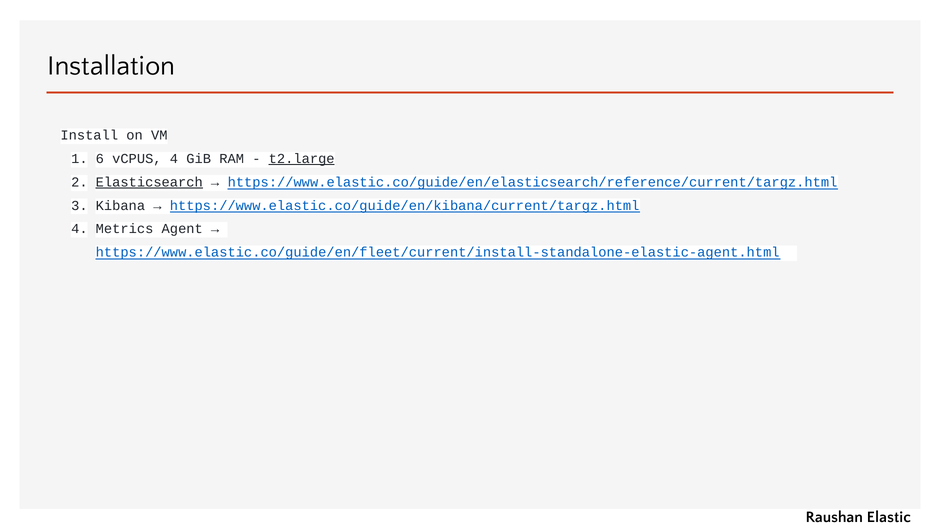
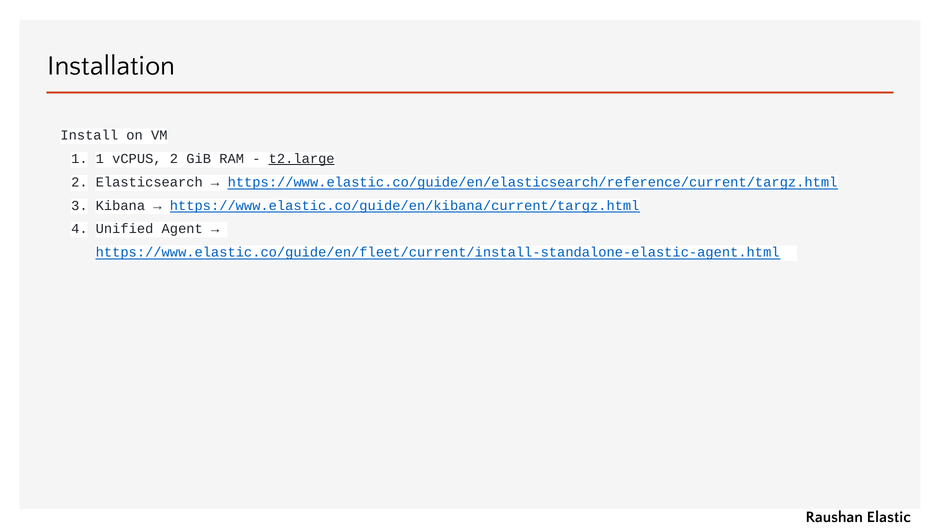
6 at (100, 159): 6 -> 1
vCPUS 4: 4 -> 2
Elasticsearch underline: present -> none
Metrics: Metrics -> Unified
